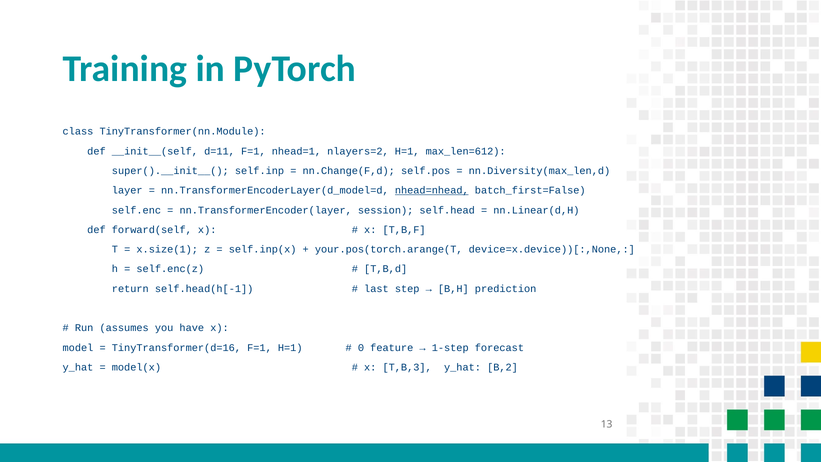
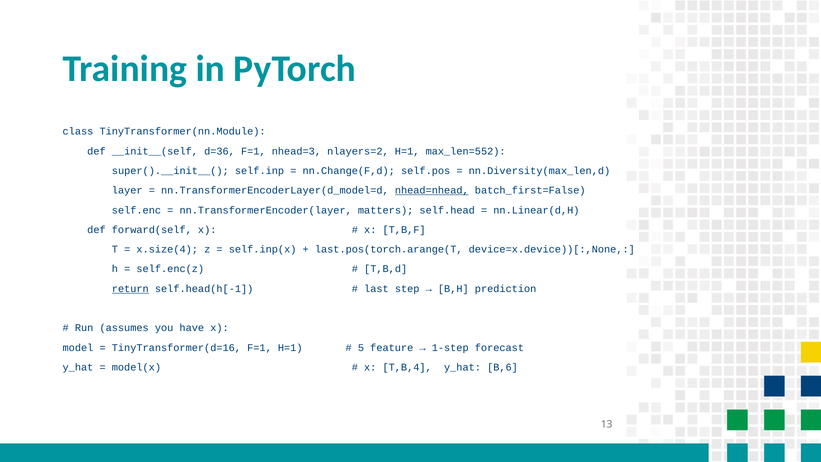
d=11: d=11 -> d=36
nhead=1: nhead=1 -> nhead=3
max_len=612: max_len=612 -> max_len=552
session: session -> matters
x.size(1: x.size(1 -> x.size(4
your.pos(torch.arange(T: your.pos(torch.arange(T -> last.pos(torch.arange(T
return underline: none -> present
0: 0 -> 5
T,B,3: T,B,3 -> T,B,4
B,2: B,2 -> B,6
